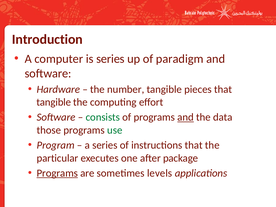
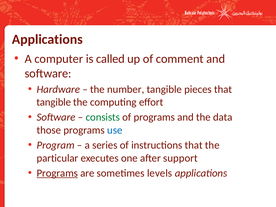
Introduction at (47, 39): Introduction -> Applications
is series: series -> called
paradigm: paradigm -> comment
and at (186, 117) underline: present -> none
use colour: green -> blue
package: package -> support
